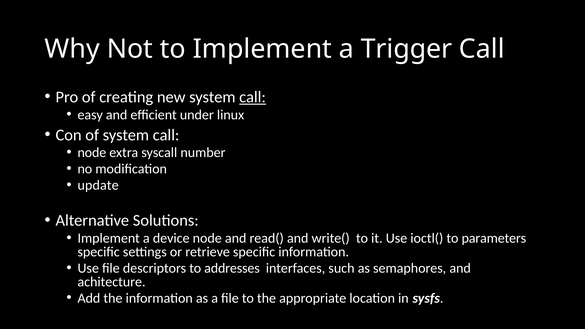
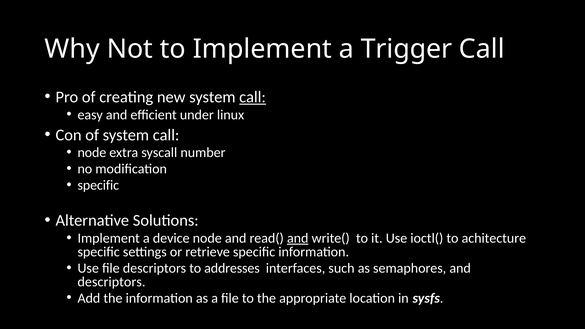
update at (98, 185): update -> specific
and at (298, 238) underline: none -> present
parameters: parameters -> achitecture
achitecture at (112, 282): achitecture -> descriptors
